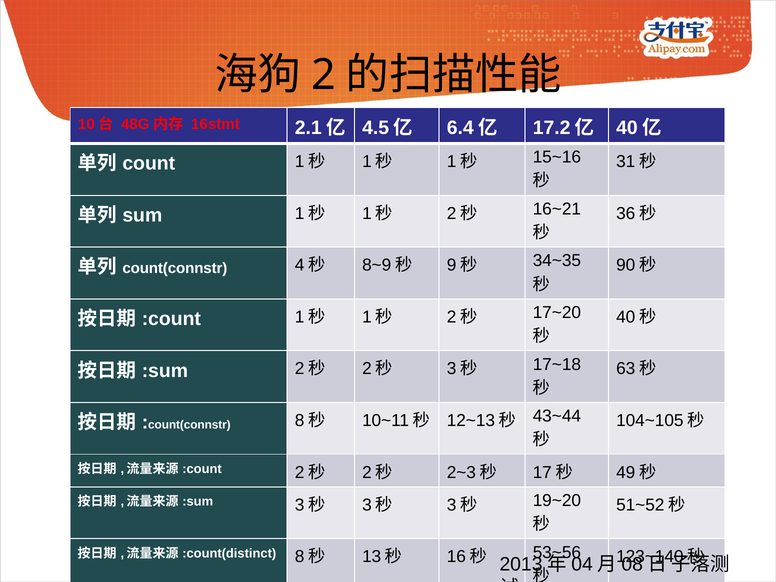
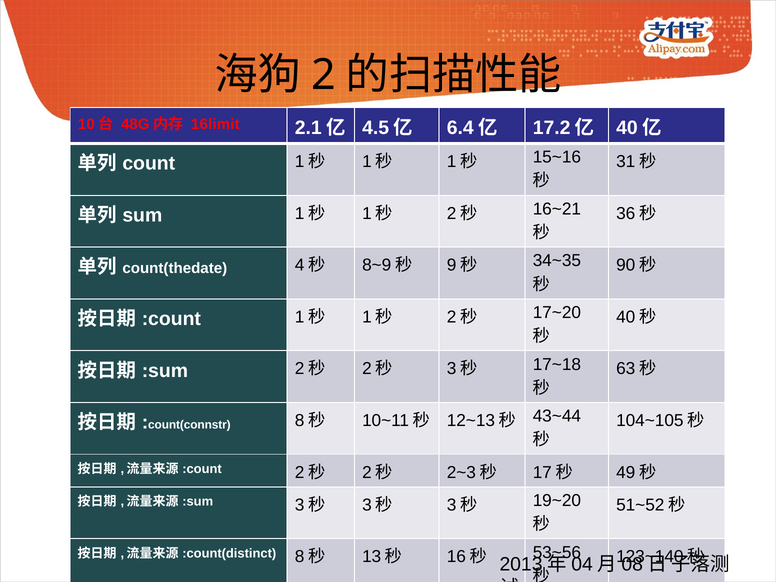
16stmt: 16stmt -> 16limit
count(connstr at (175, 269): count(connstr -> count(thedate
